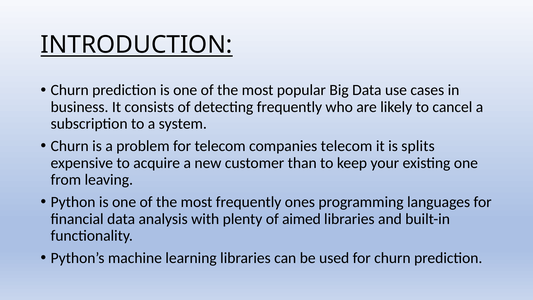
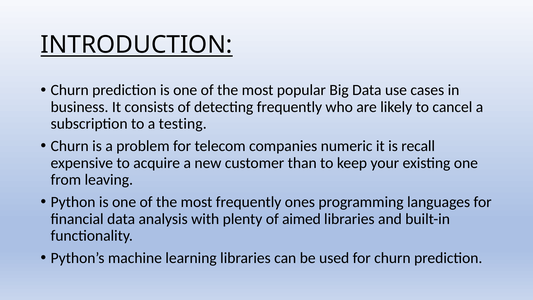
system: system -> testing
companies telecom: telecom -> numeric
splits: splits -> recall
